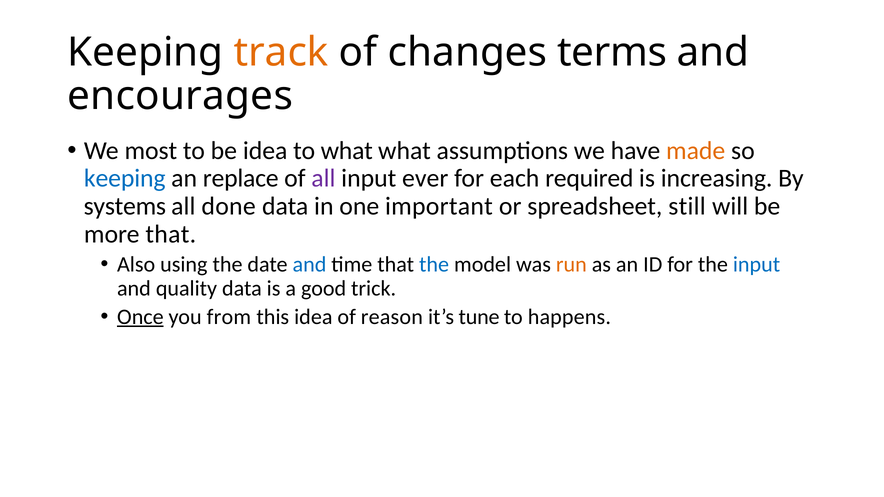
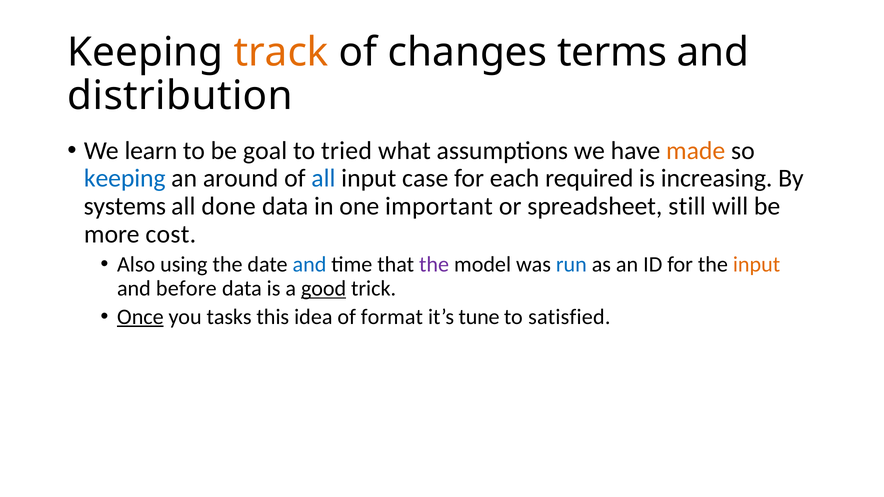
encourages: encourages -> distribution
most: most -> learn
be idea: idea -> goal
to what: what -> tried
replace: replace -> around
all at (323, 179) colour: purple -> blue
ever: ever -> case
more that: that -> cost
the at (434, 265) colour: blue -> purple
run colour: orange -> blue
input at (757, 265) colour: blue -> orange
quality: quality -> before
good underline: none -> present
from: from -> tasks
reason: reason -> format
happens: happens -> satisfied
